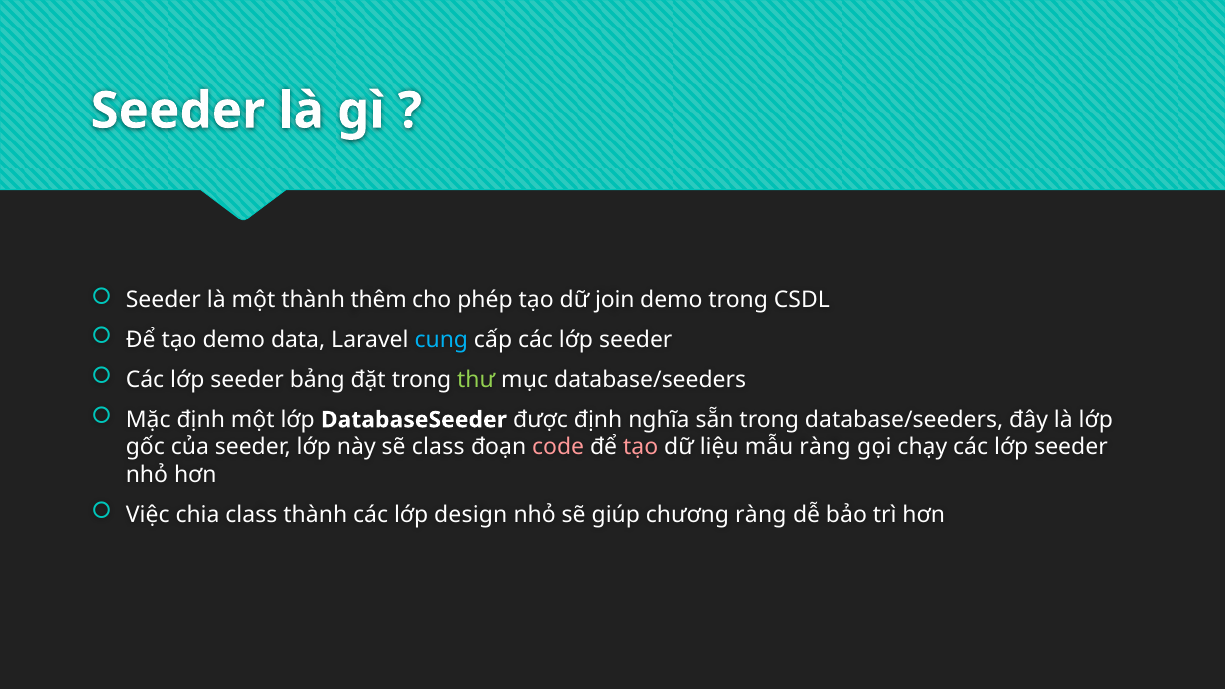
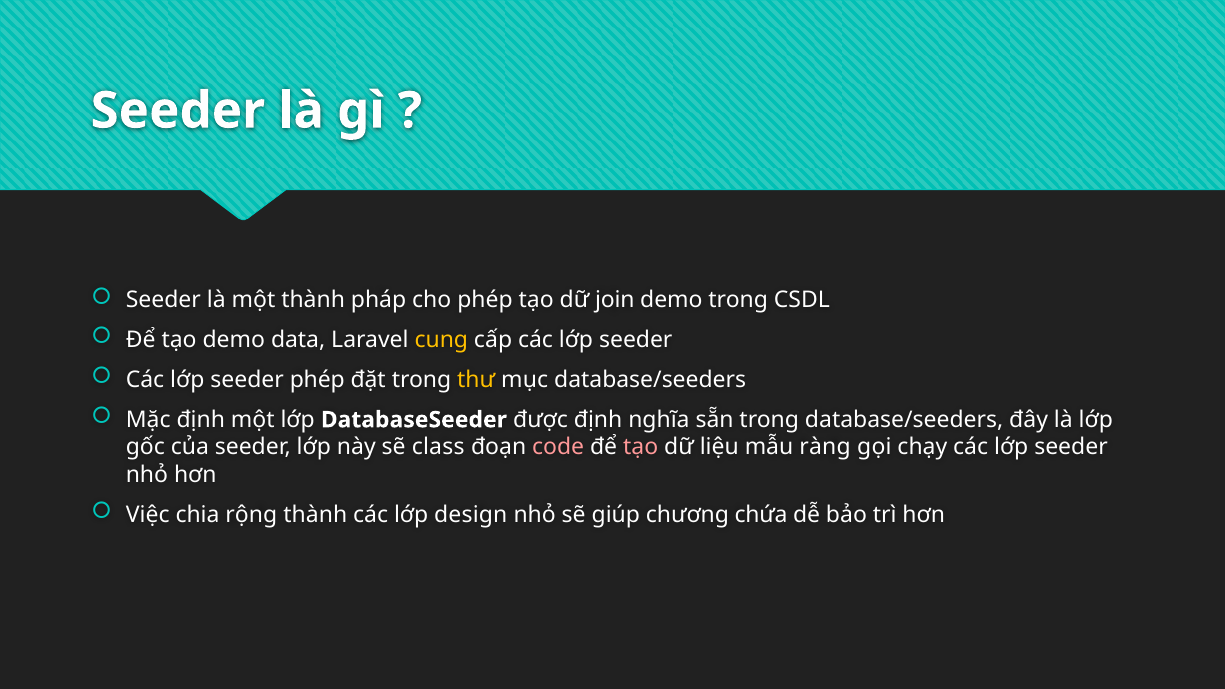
thêm: thêm -> pháp
cung colour: light blue -> yellow
seeder bảng: bảng -> phép
thư colour: light green -> yellow
chia class: class -> rộng
chương ràng: ràng -> chứa
